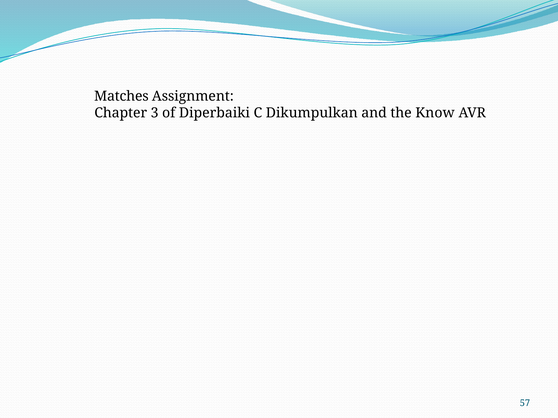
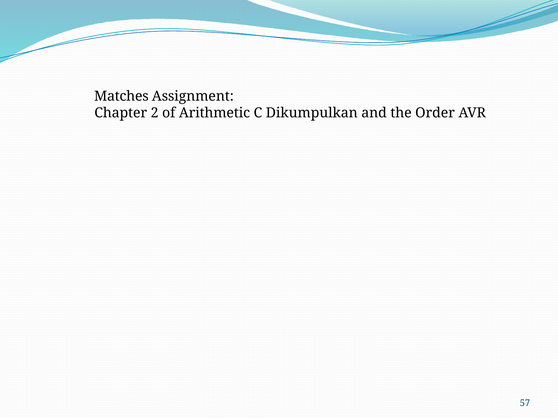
3: 3 -> 2
Diperbaiki: Diperbaiki -> Arithmetic
Know: Know -> Order
